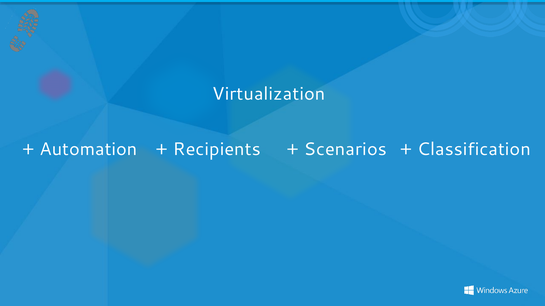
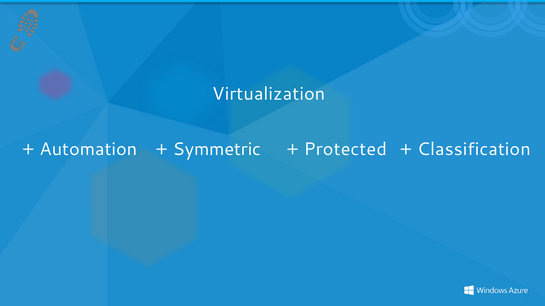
Recipients: Recipients -> Symmetric
Scenarios: Scenarios -> Protected
